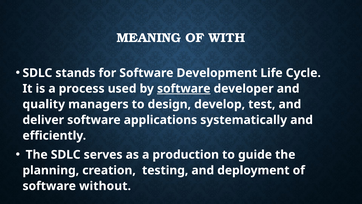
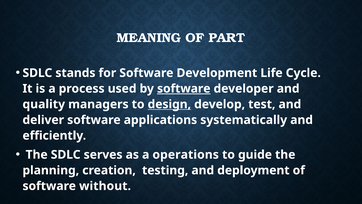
WITH: WITH -> PART
design underline: none -> present
production: production -> operations
